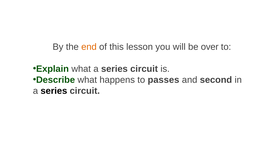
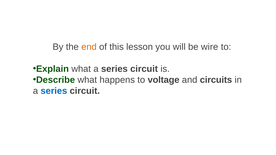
over: over -> wire
passes: passes -> voltage
second: second -> circuits
series at (54, 91) colour: black -> blue
